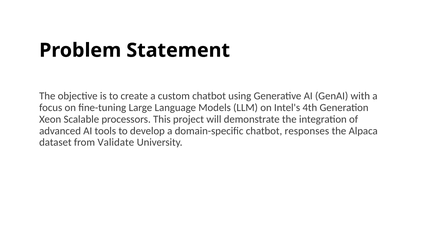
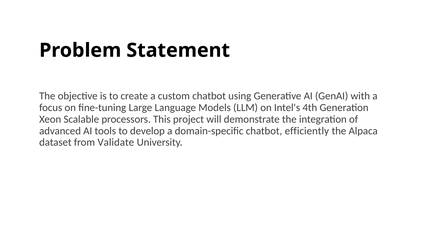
responses: responses -> efficiently
